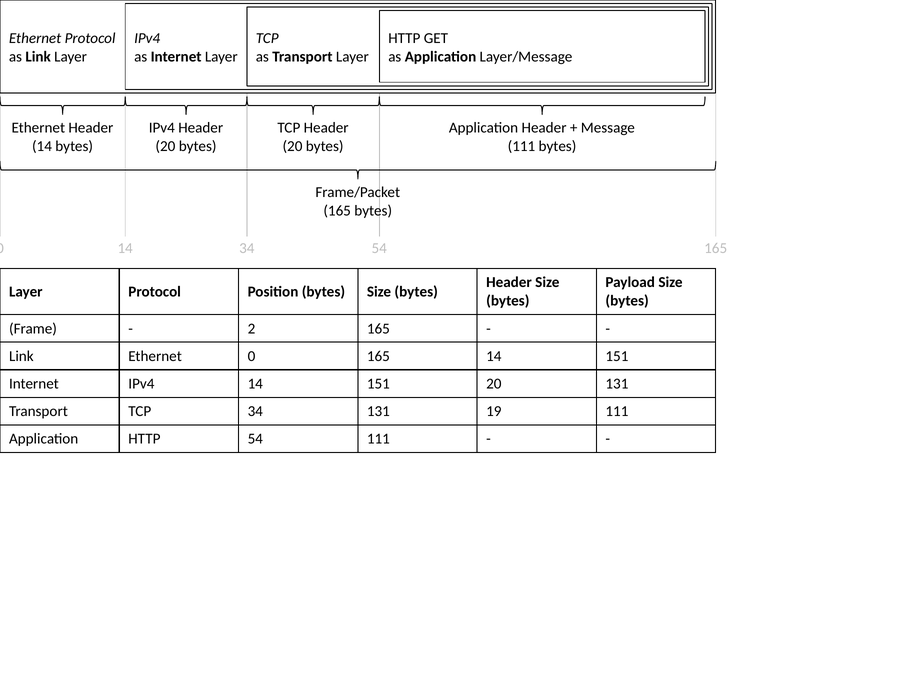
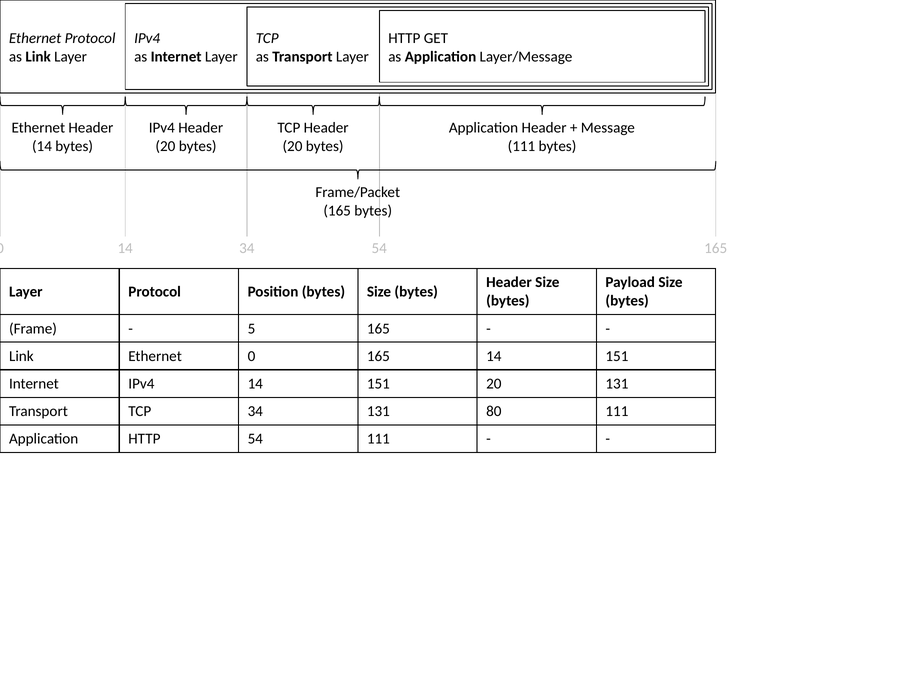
2: 2 -> 5
19: 19 -> 80
